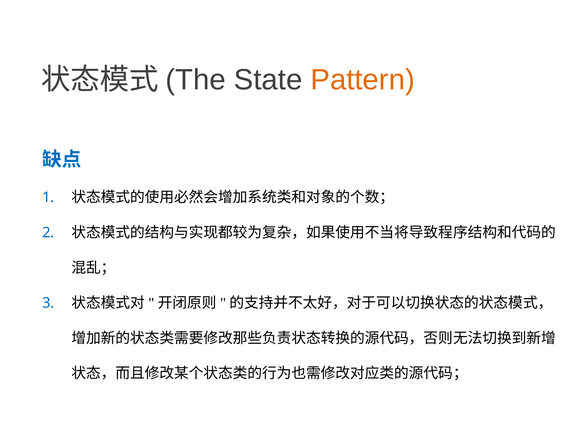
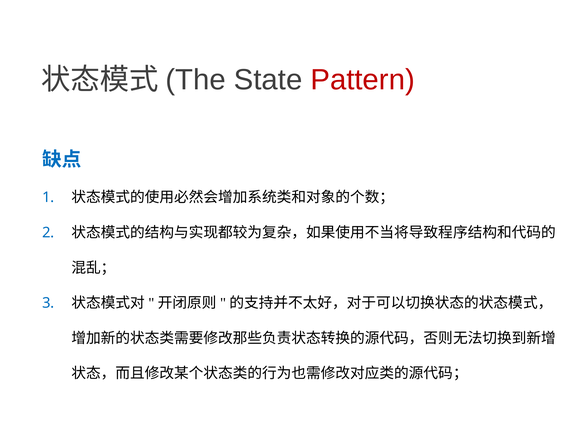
Pattern colour: orange -> red
